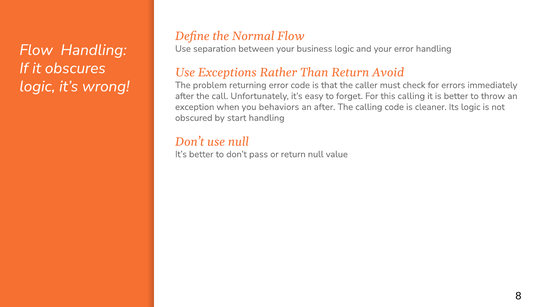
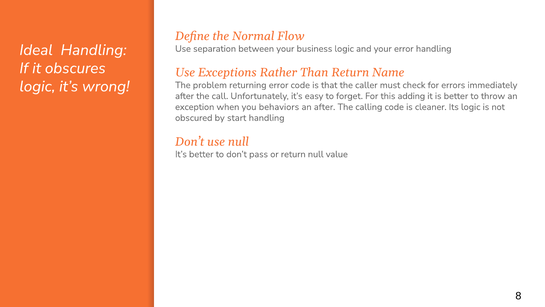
Flow at (36, 50): Flow -> Ideal
Avoid: Avoid -> Name
this calling: calling -> adding
